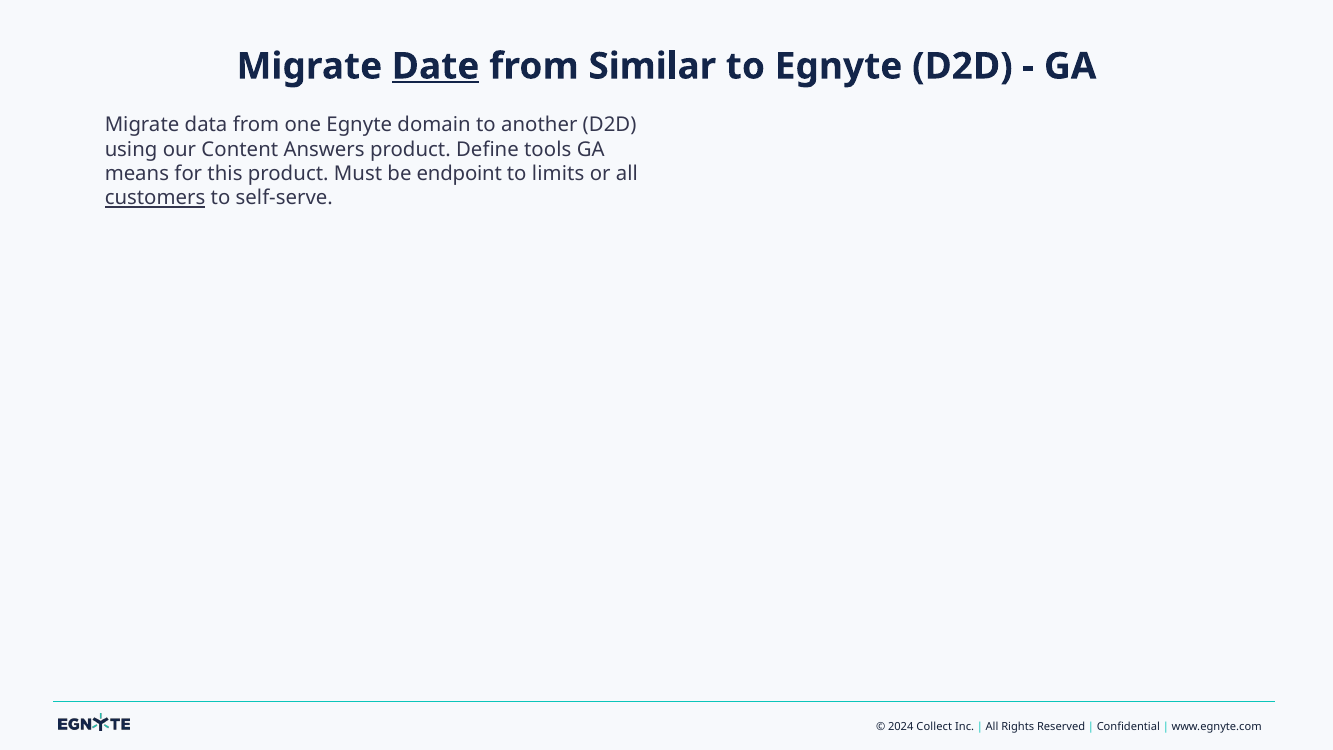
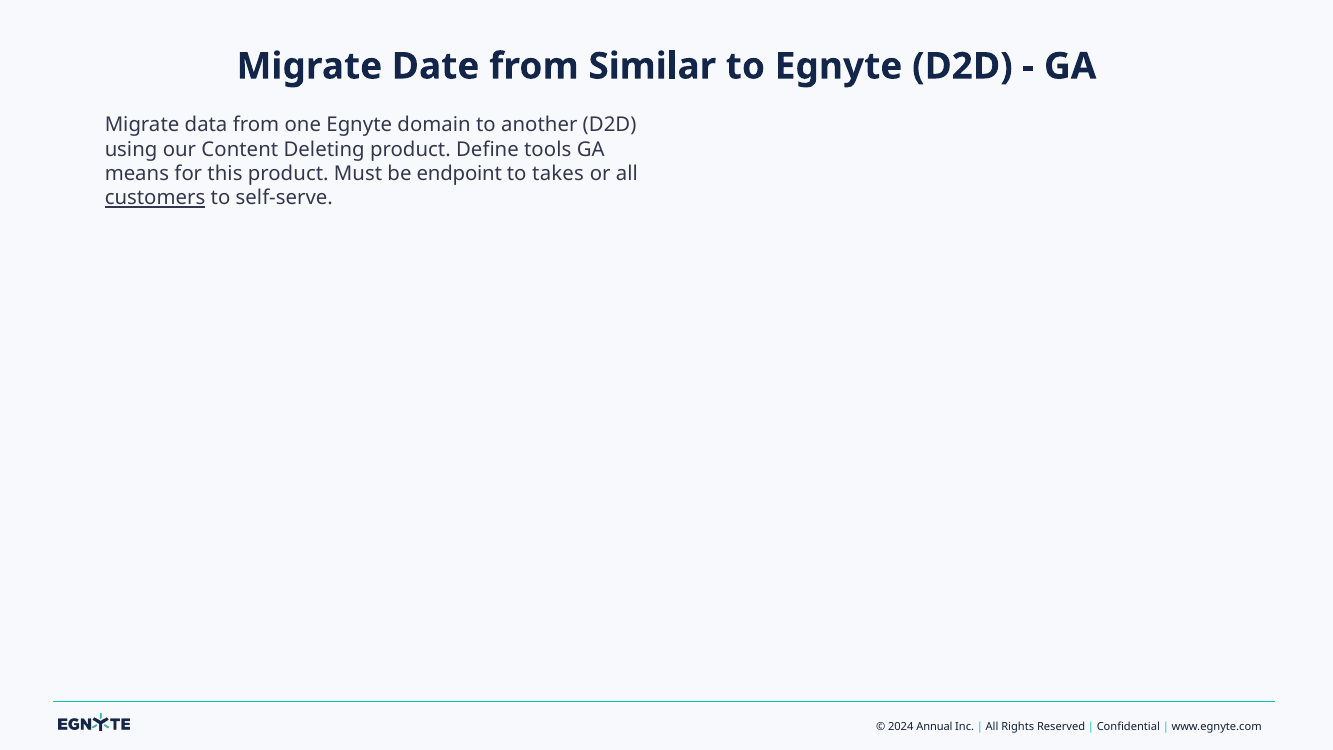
Date underline: present -> none
Answers: Answers -> Deleting
limits: limits -> takes
Collect: Collect -> Annual
